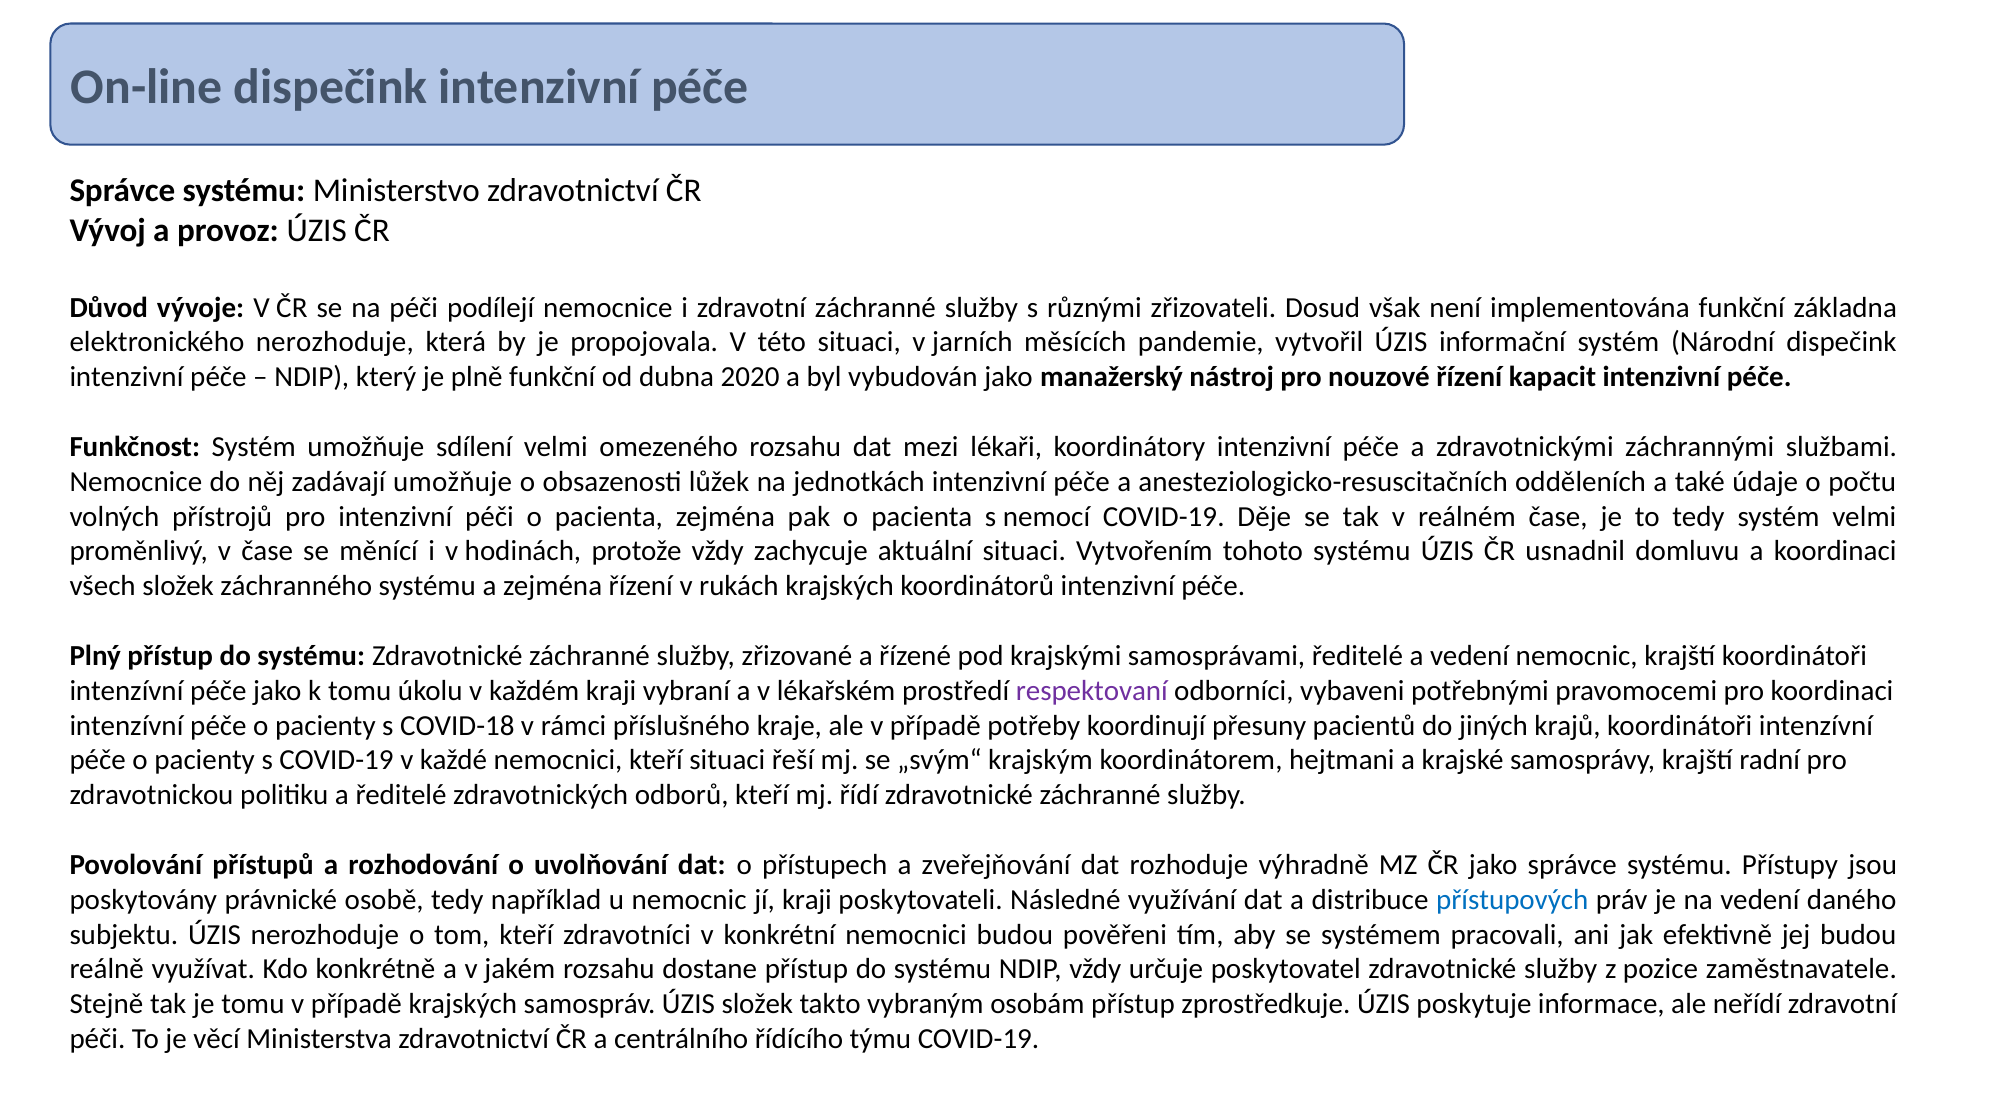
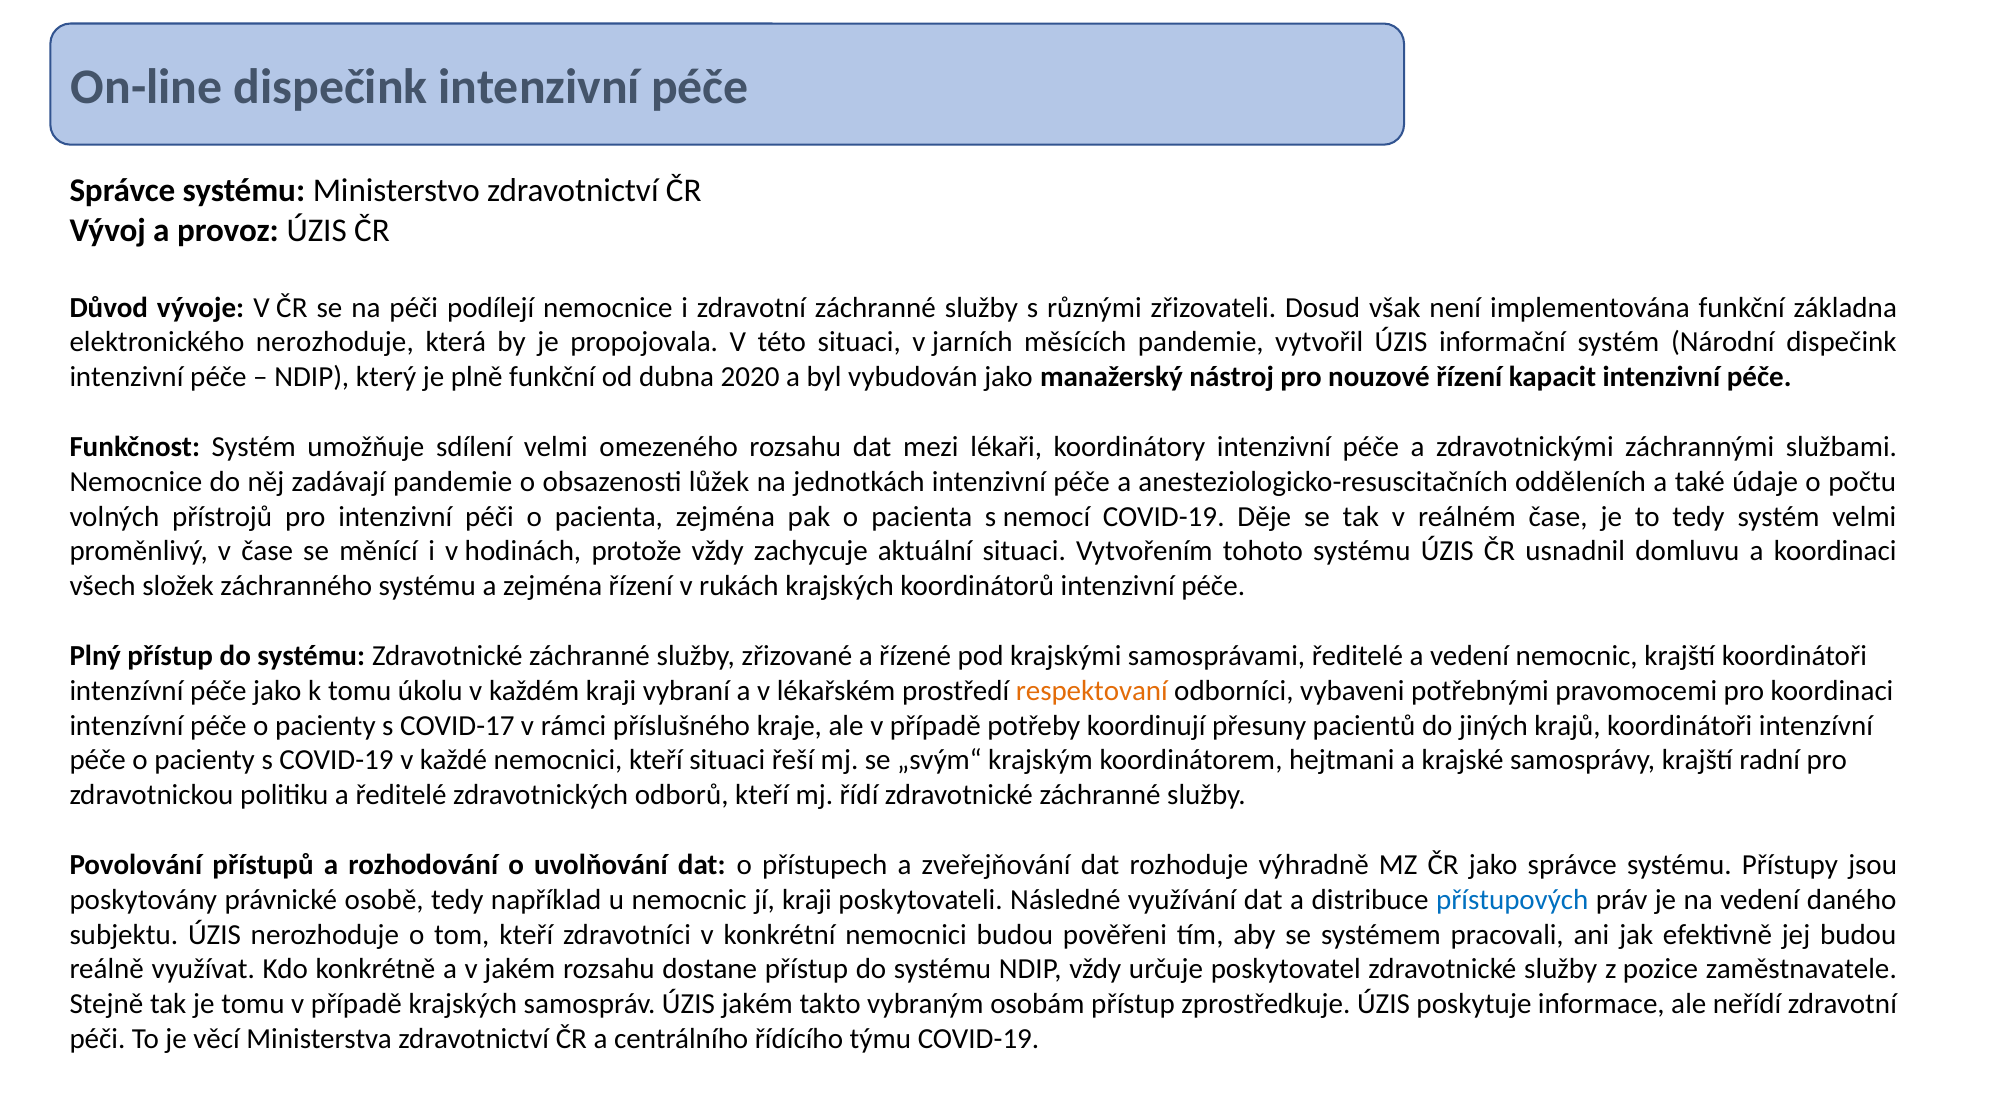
zadávají umožňuje: umožňuje -> pandemie
respektovaní colour: purple -> orange
COVID-18: COVID-18 -> COVID-17
ÚZIS složek: složek -> jakém
